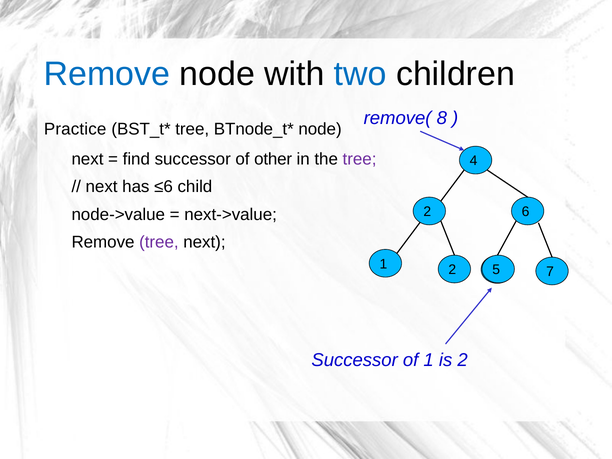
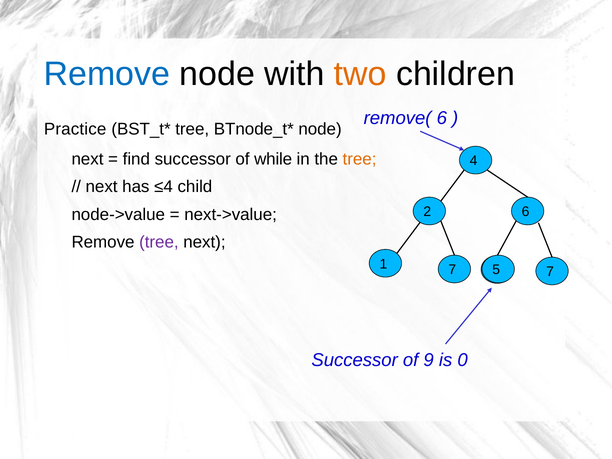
two colour: blue -> orange
remove( 8: 8 -> 6
other: other -> while
tree at (360, 159) colour: purple -> orange
≤6: ≤6 -> ≤4
1 2: 2 -> 7
of 1: 1 -> 9
is 2: 2 -> 0
